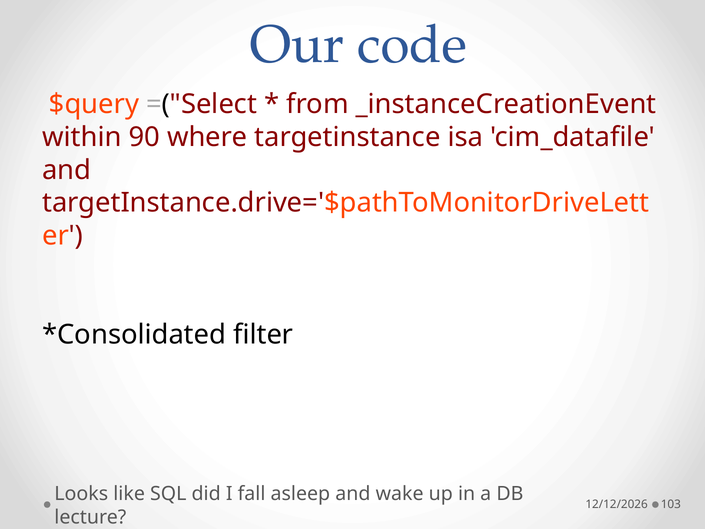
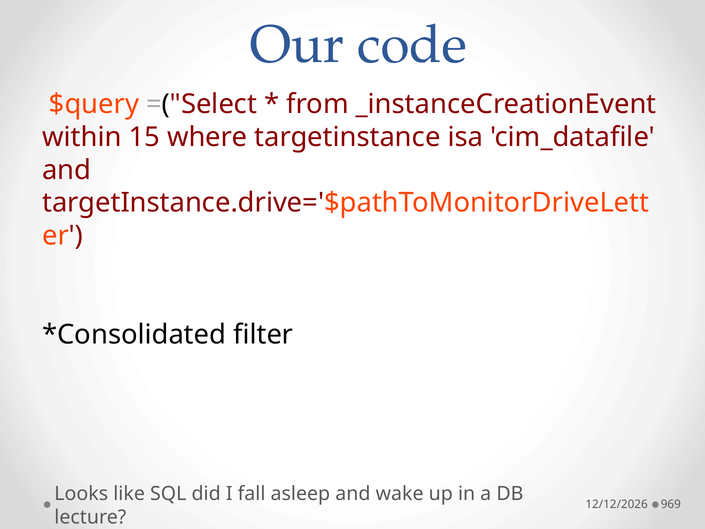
90: 90 -> 15
103: 103 -> 969
